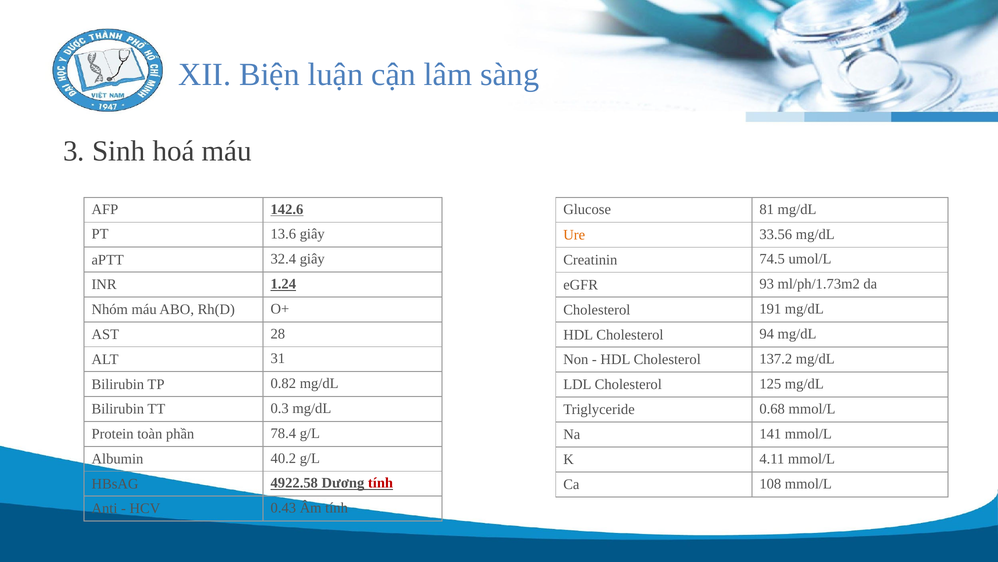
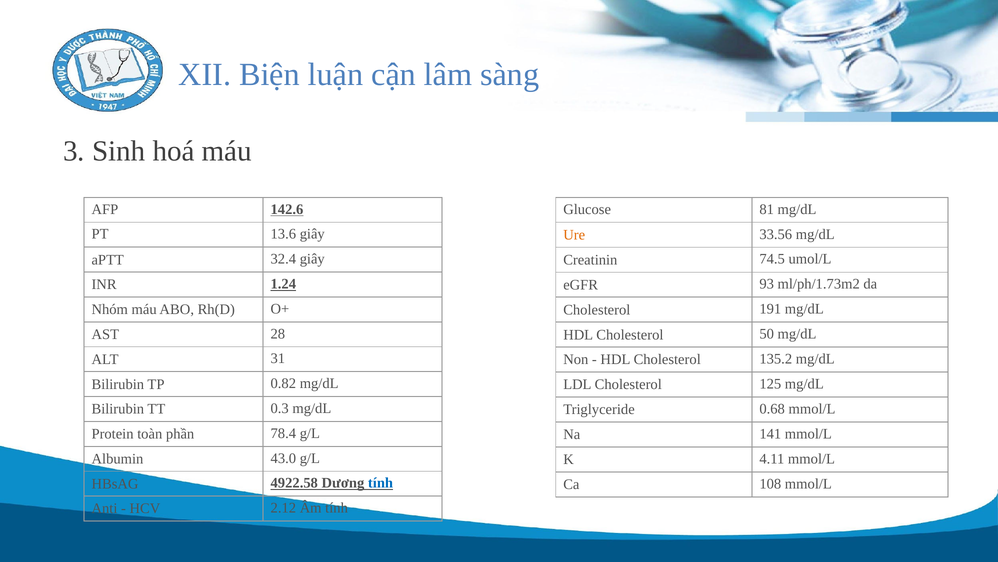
94: 94 -> 50
137.2: 137.2 -> 135.2
40.2: 40.2 -> 43.0
tính at (381, 483) colour: red -> blue
0.43: 0.43 -> 2.12
